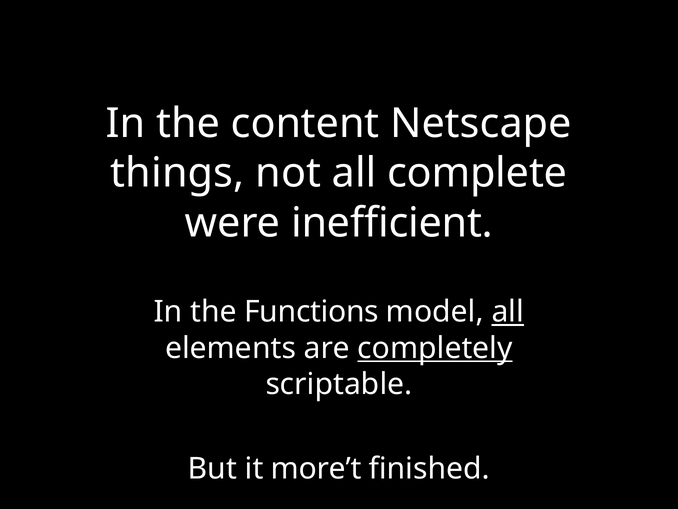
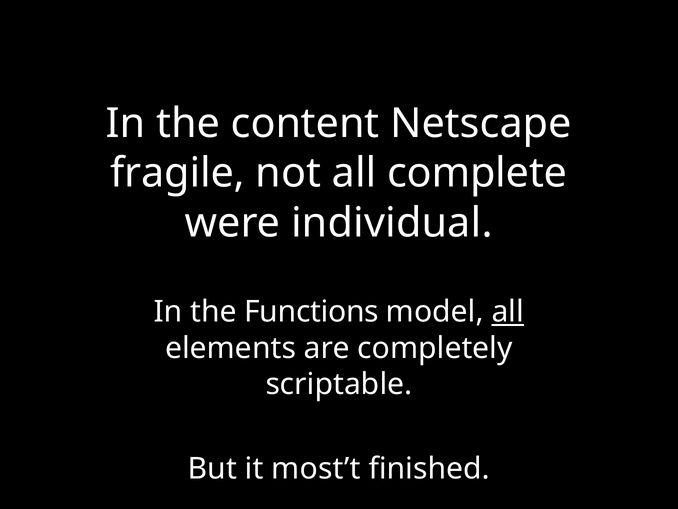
things: things -> fragile
inefficient: inefficient -> individual
completely underline: present -> none
more’t: more’t -> most’t
